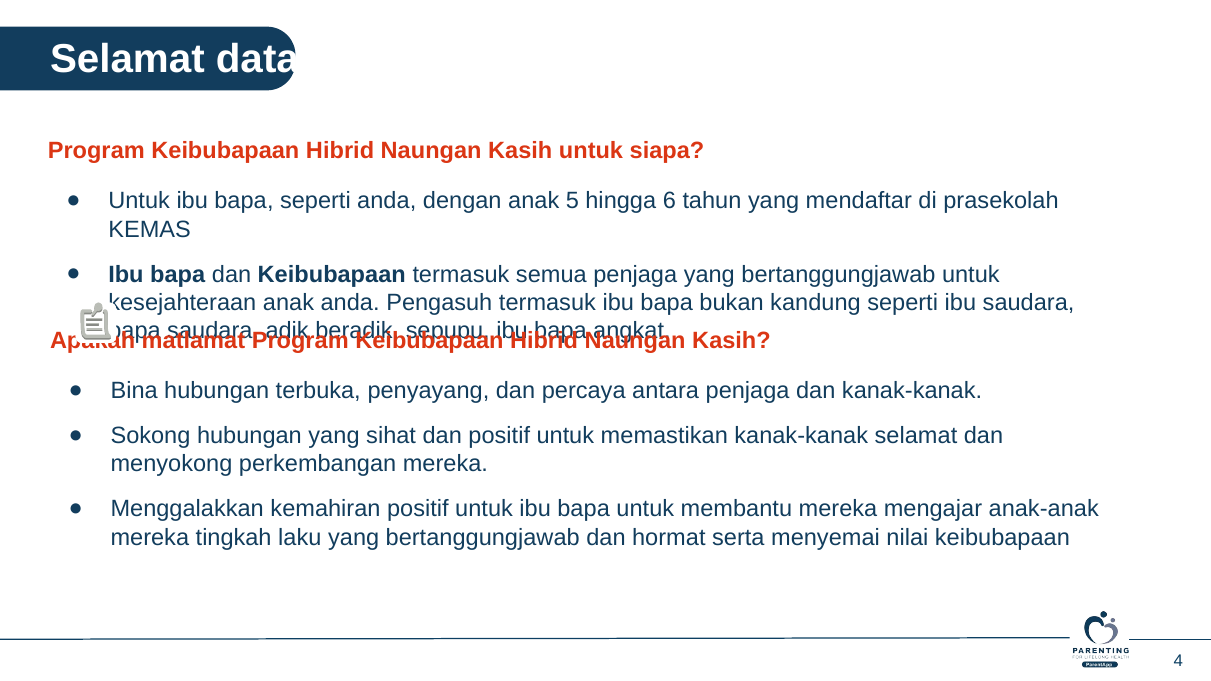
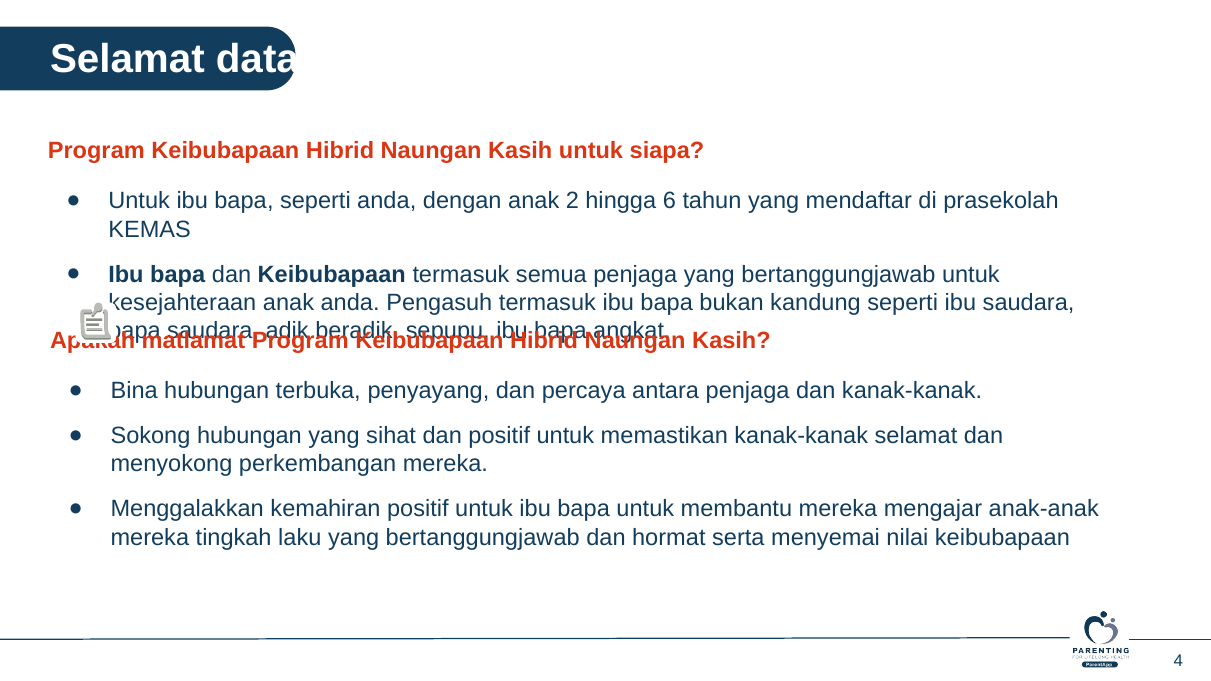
5: 5 -> 2
